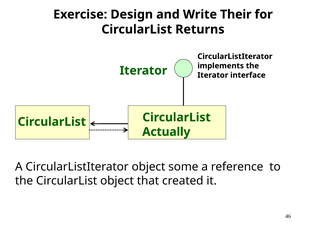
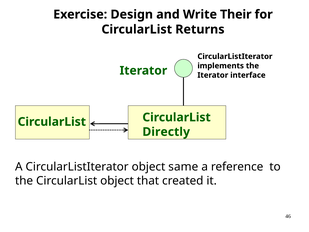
Actually: Actually -> Directly
some: some -> same
